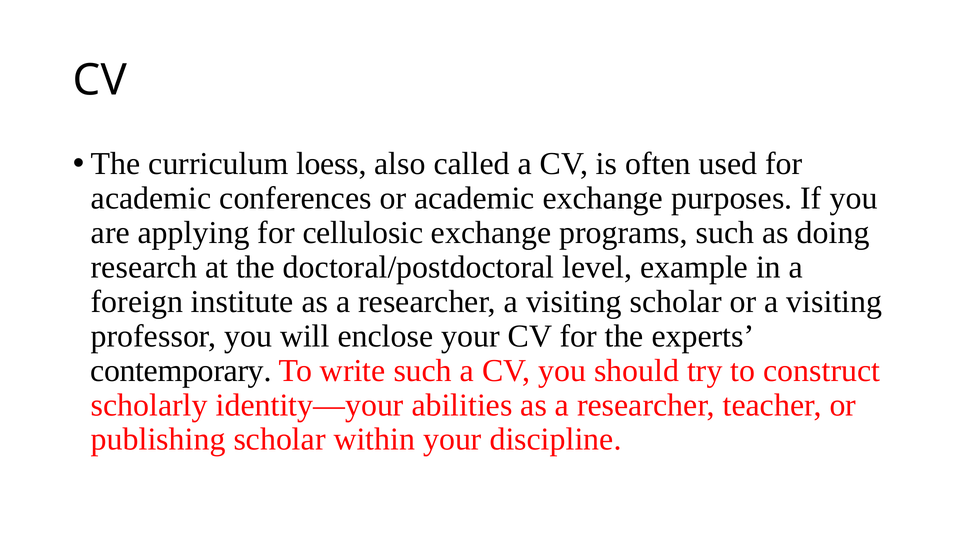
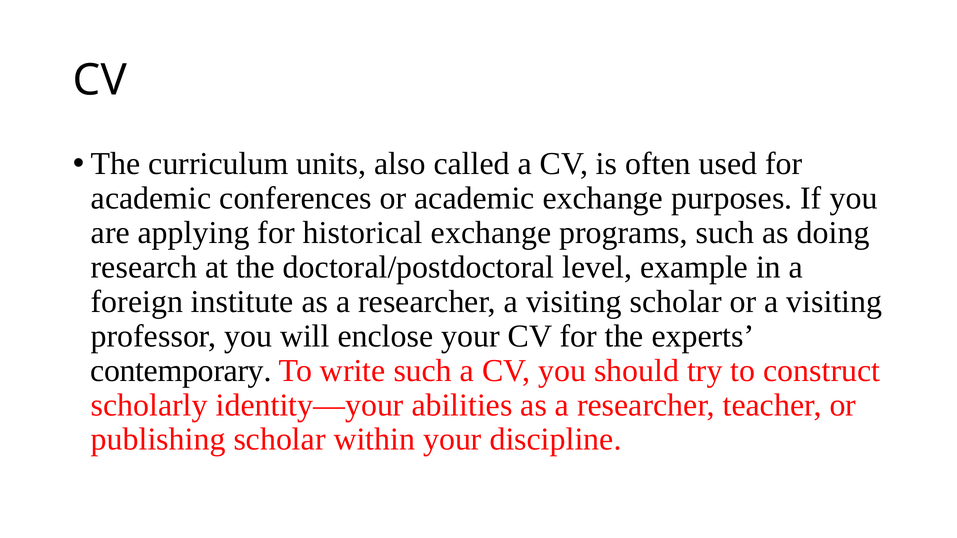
loess: loess -> units
cellulosic: cellulosic -> historical
